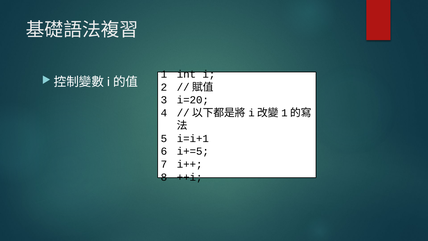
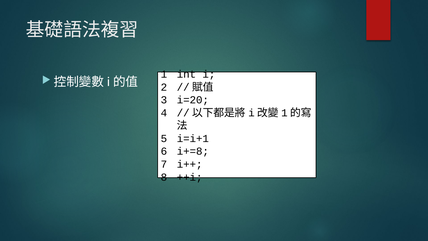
i+=5: i+=5 -> i+=8
